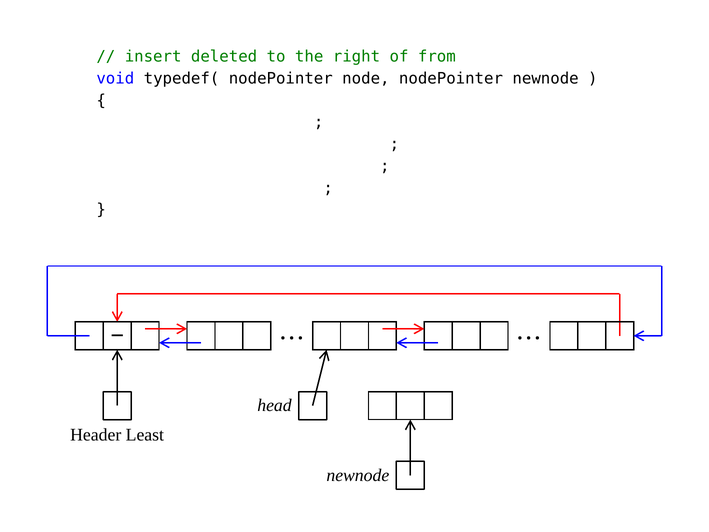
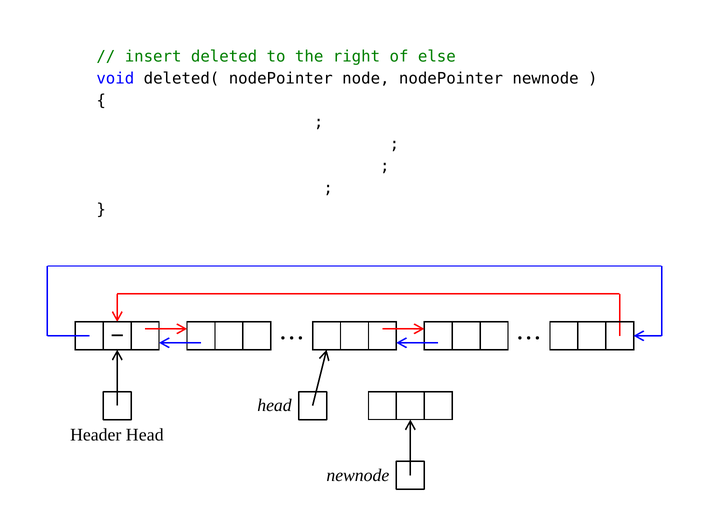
from: from -> else
typedef(: typedef( -> deleted(
Header Least: Least -> Head
